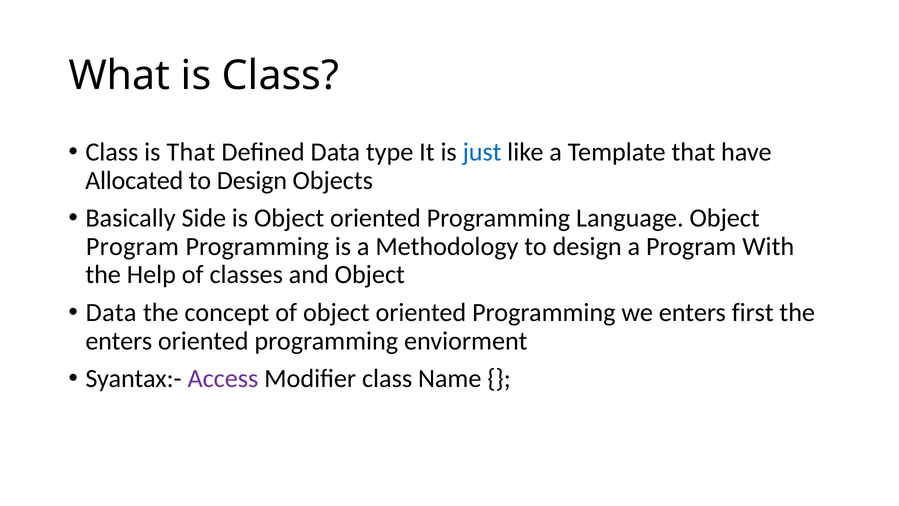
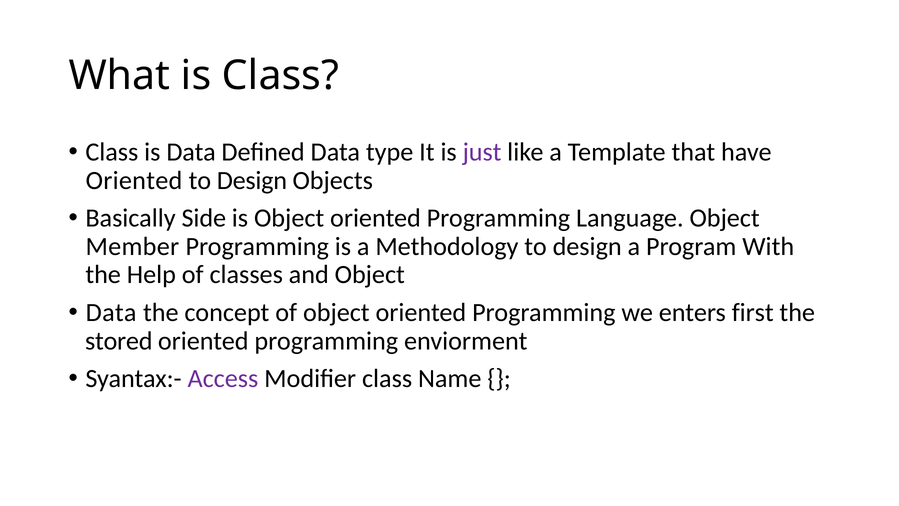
is That: That -> Data
just colour: blue -> purple
Allocated at (134, 180): Allocated -> Oriented
Program at (132, 246): Program -> Member
enters at (119, 341): enters -> stored
